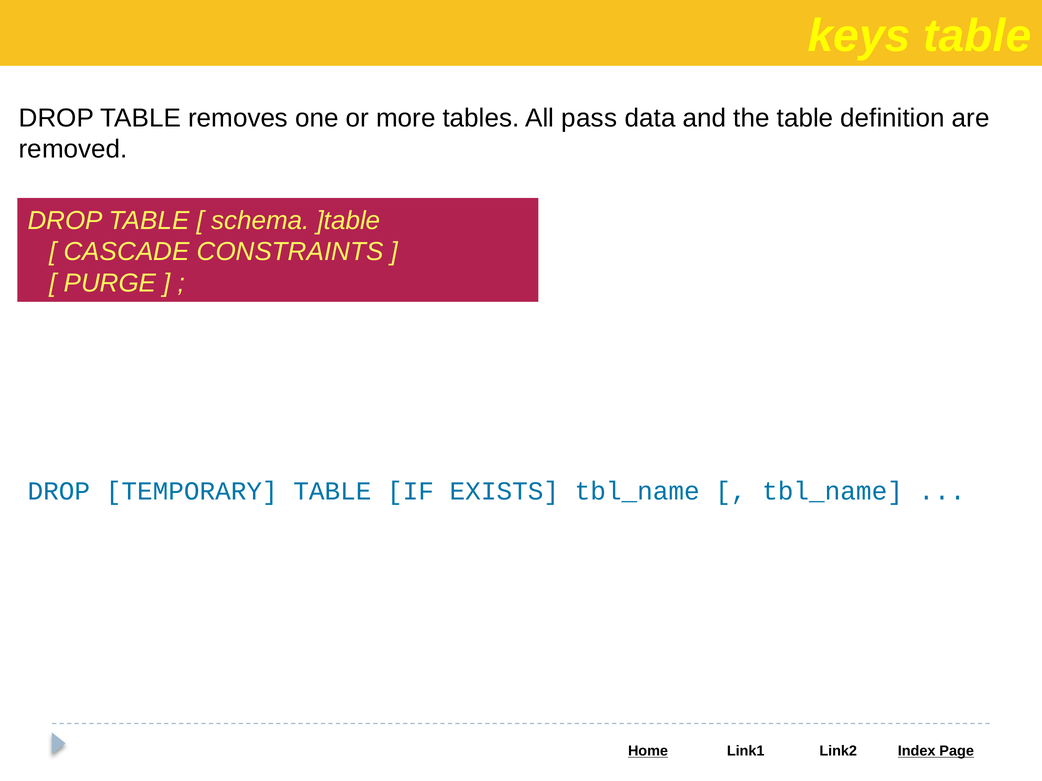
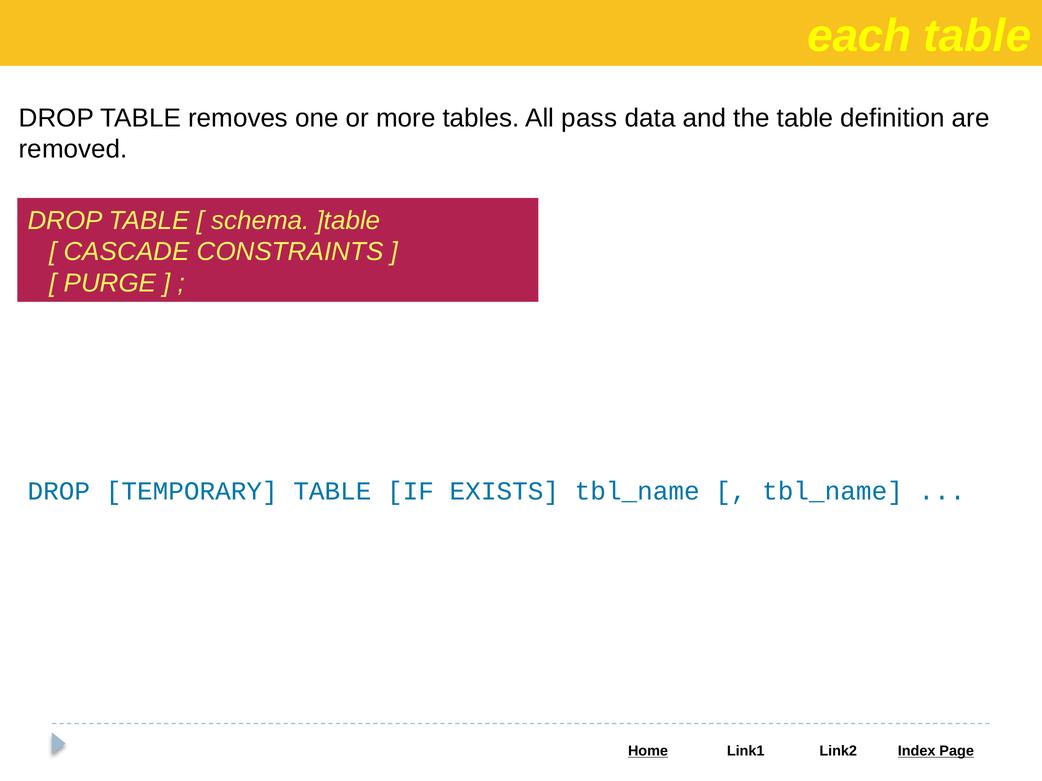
keys: keys -> each
